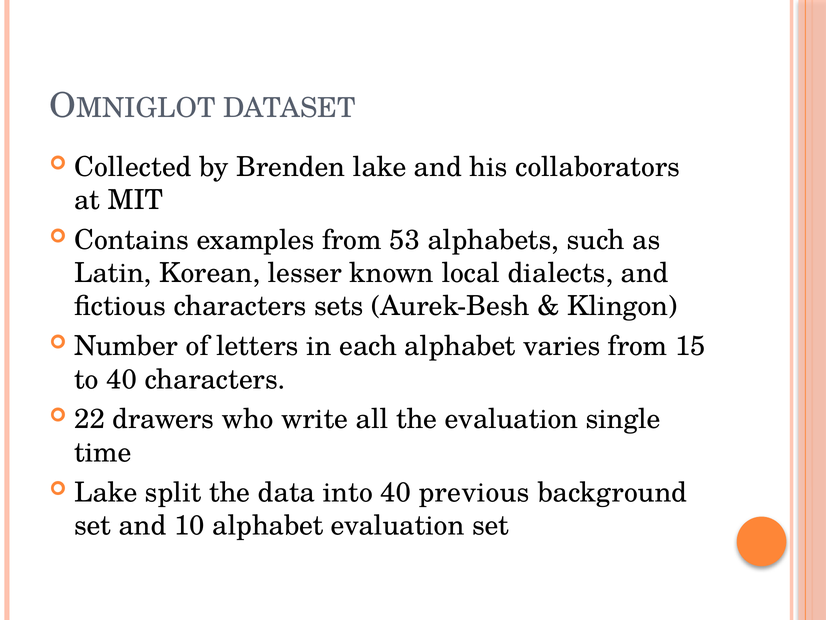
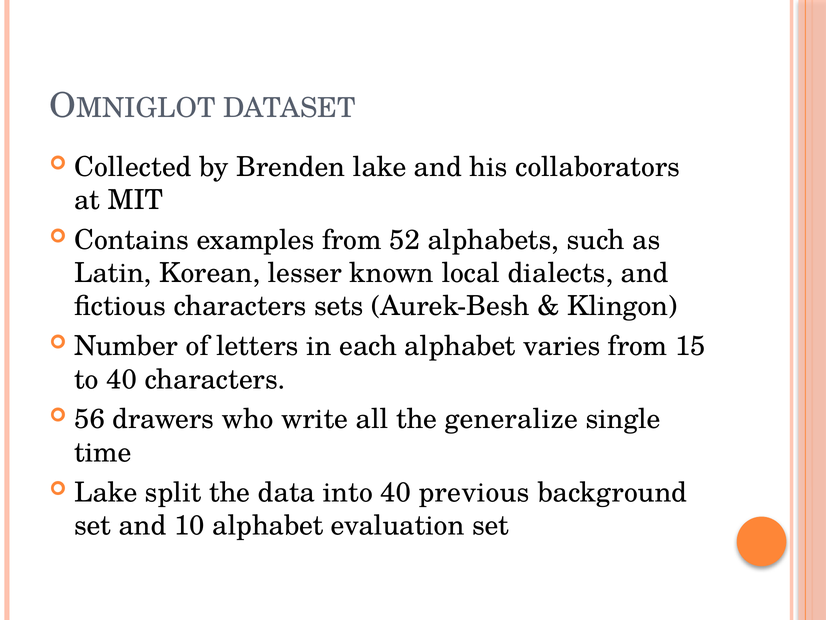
53: 53 -> 52
22: 22 -> 56
the evaluation: evaluation -> generalize
